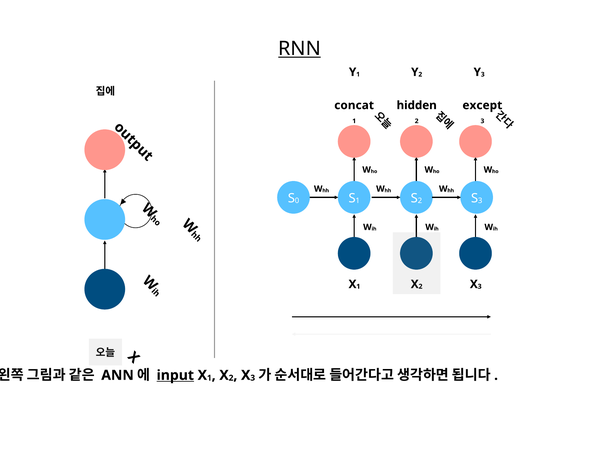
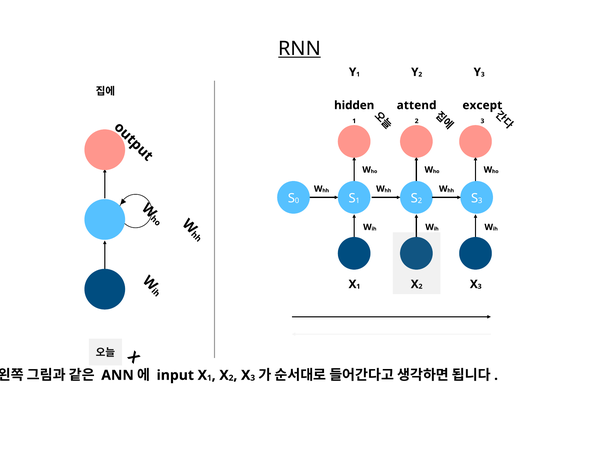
concat: concat -> hidden
hidden: hidden -> attend
input underline: present -> none
